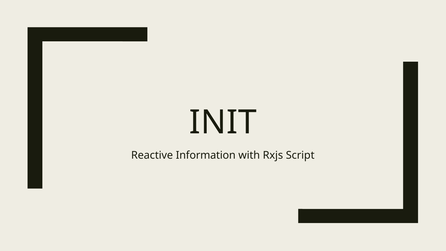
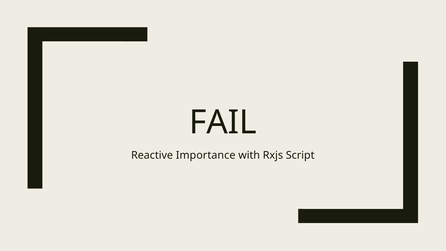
INIT: INIT -> FAIL
Information: Information -> Importance
